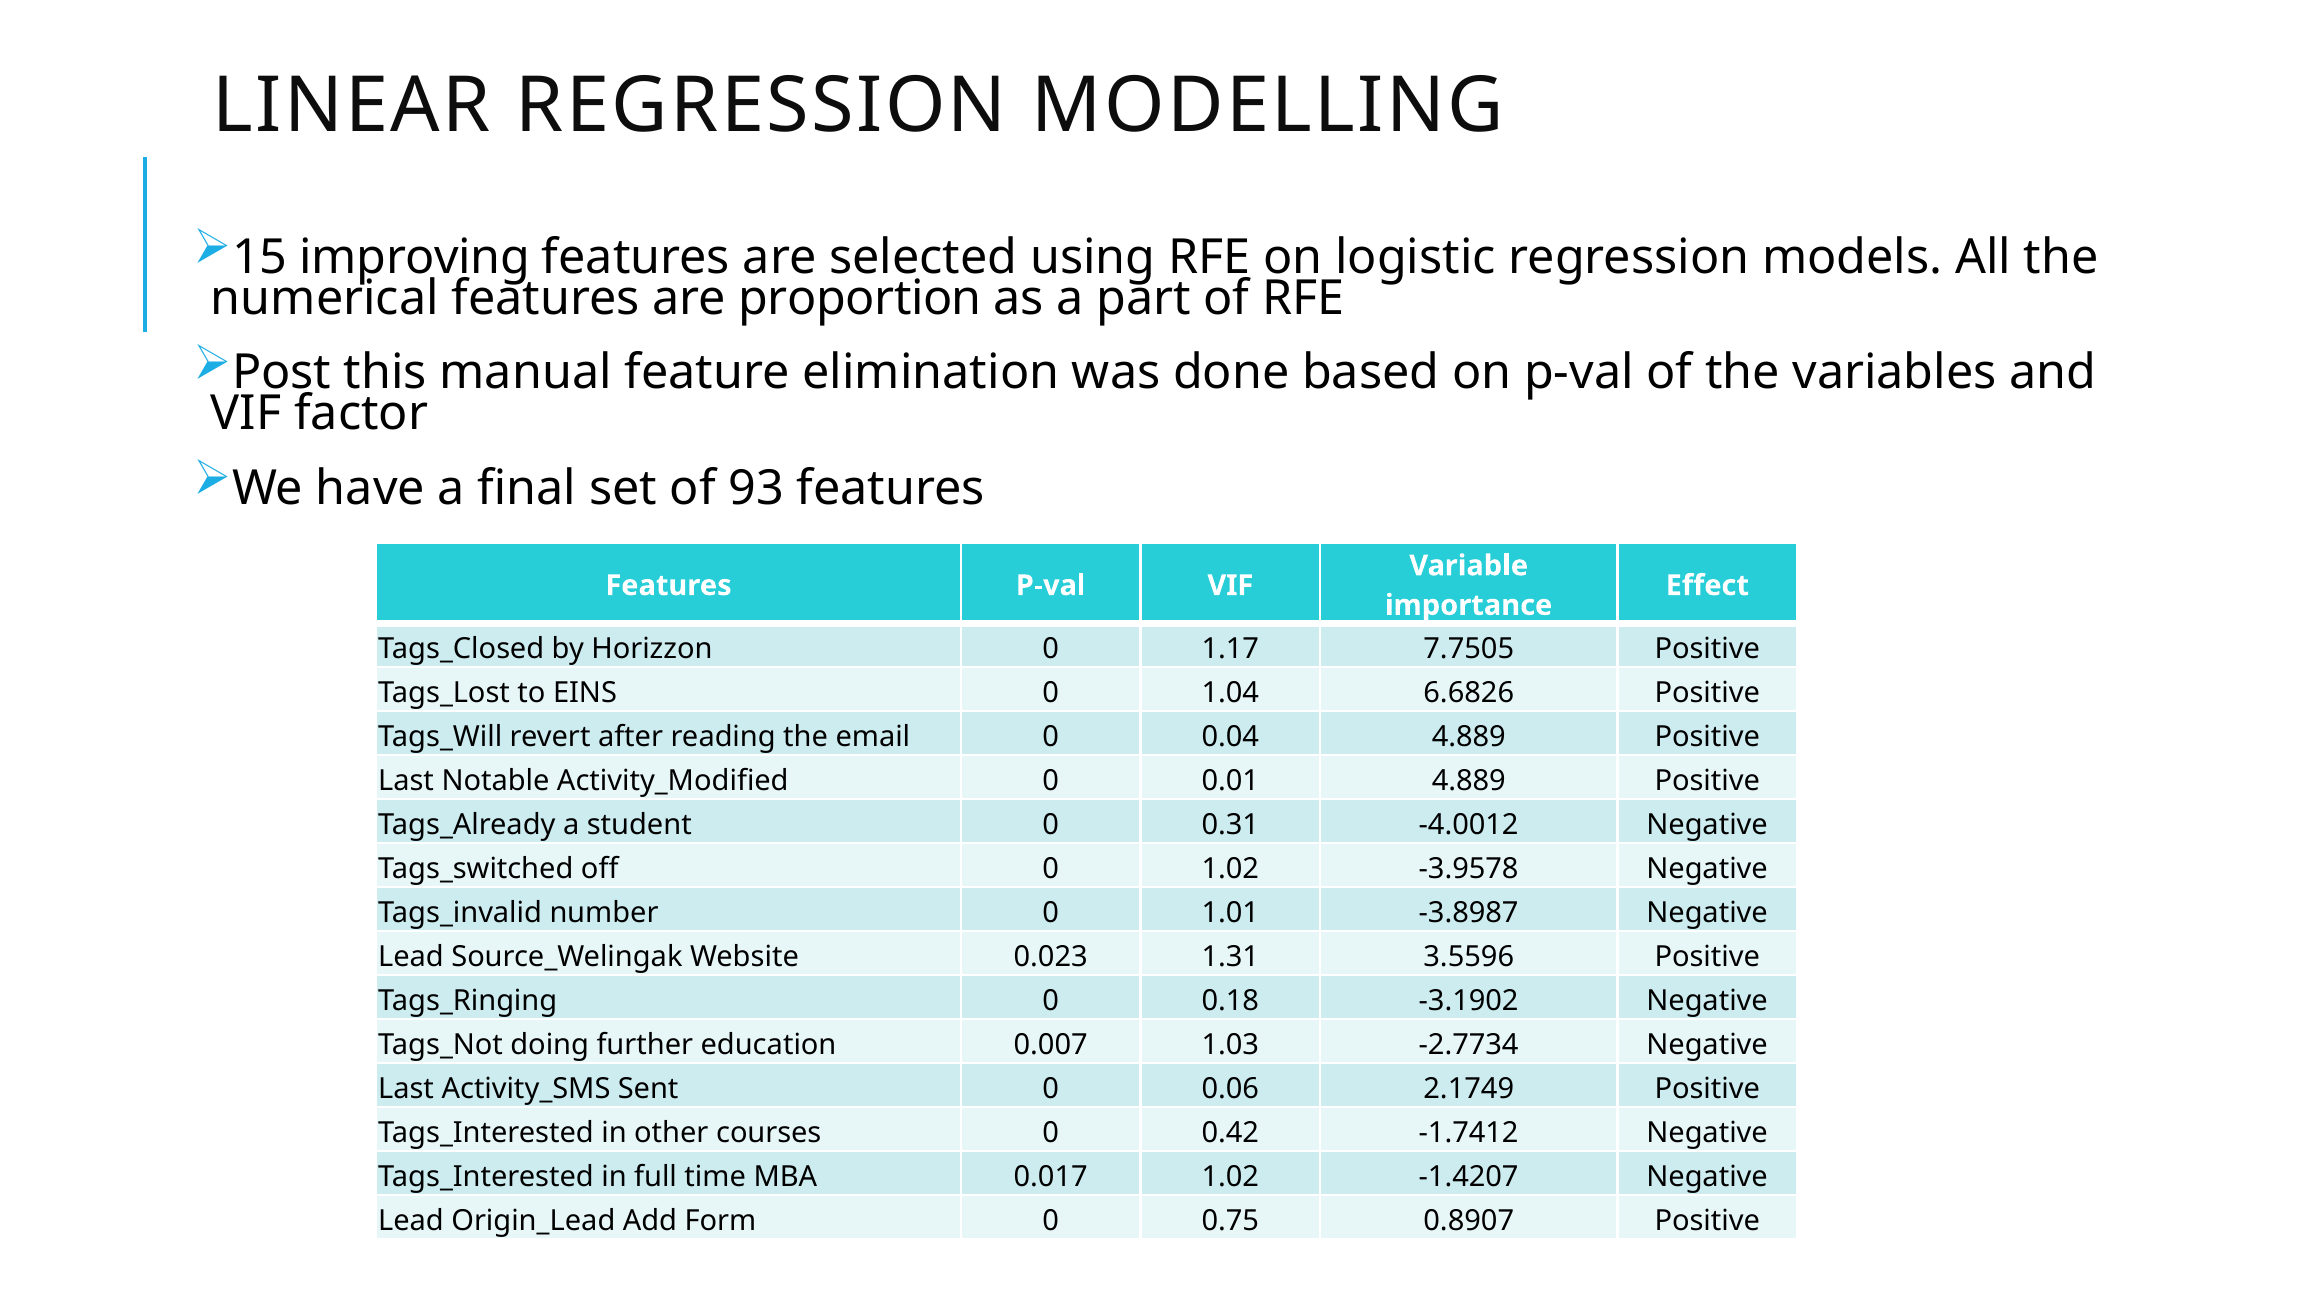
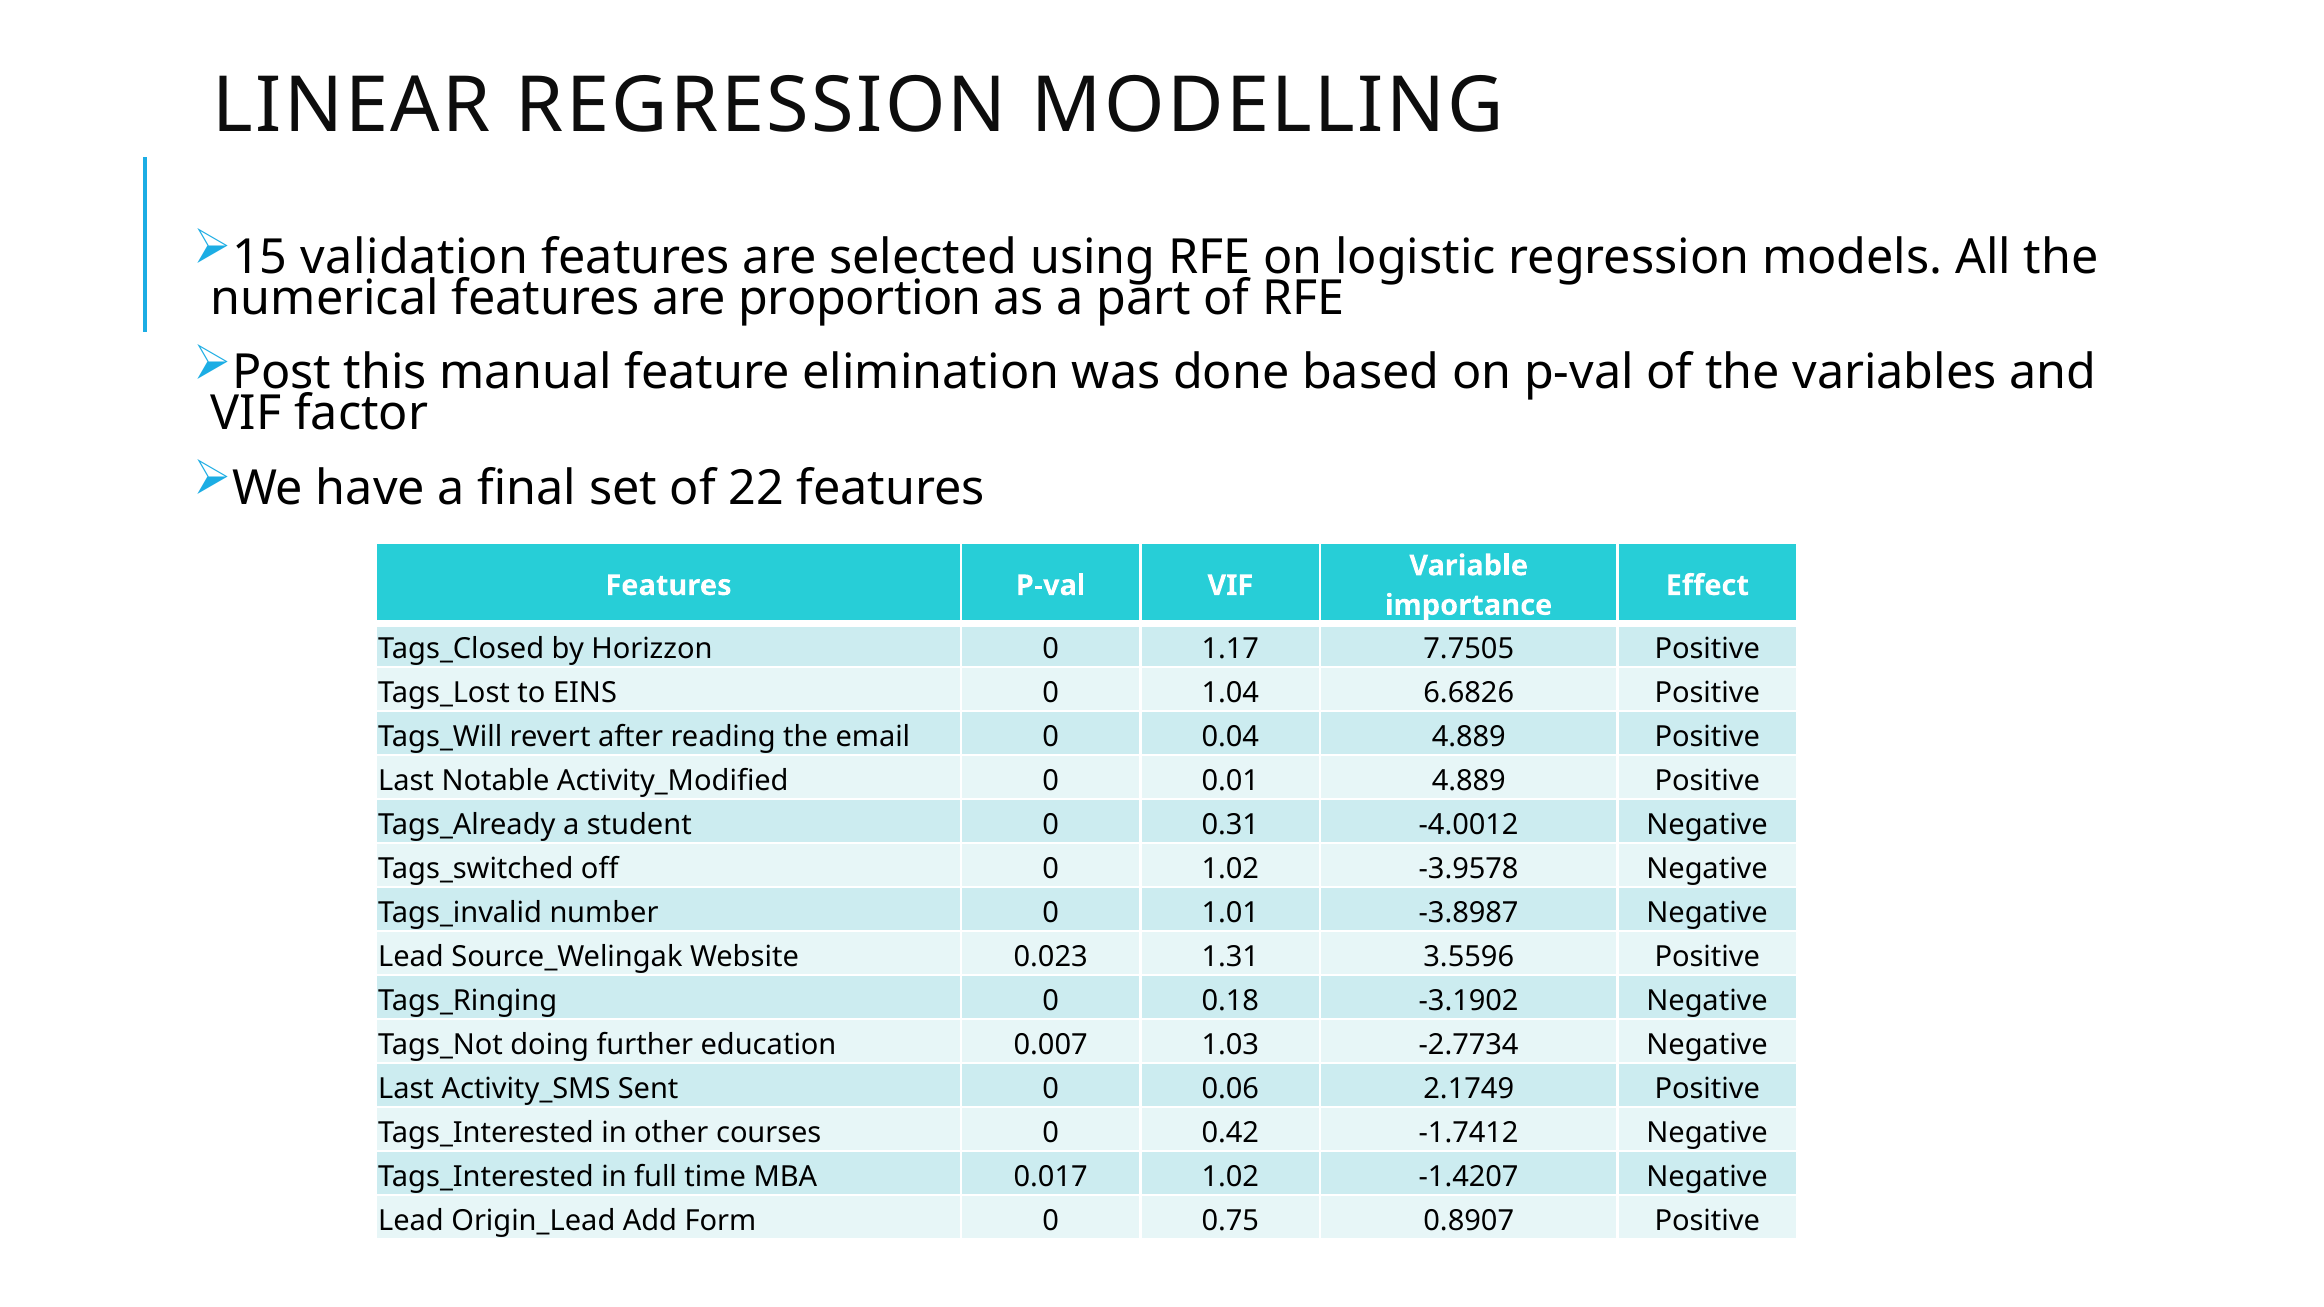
improving: improving -> validation
93: 93 -> 22
